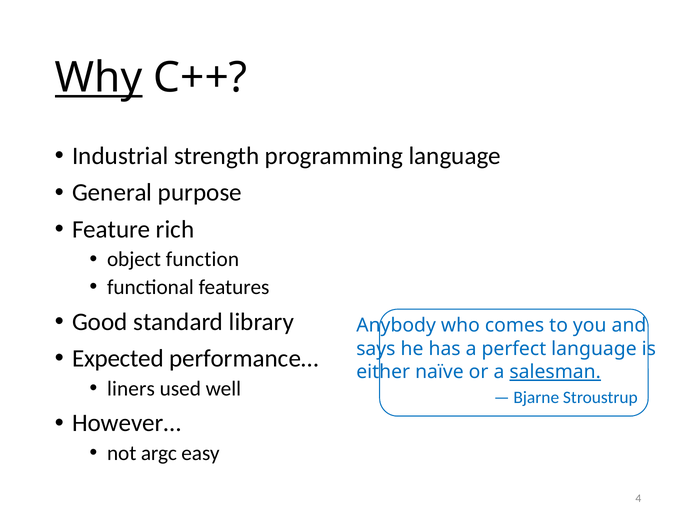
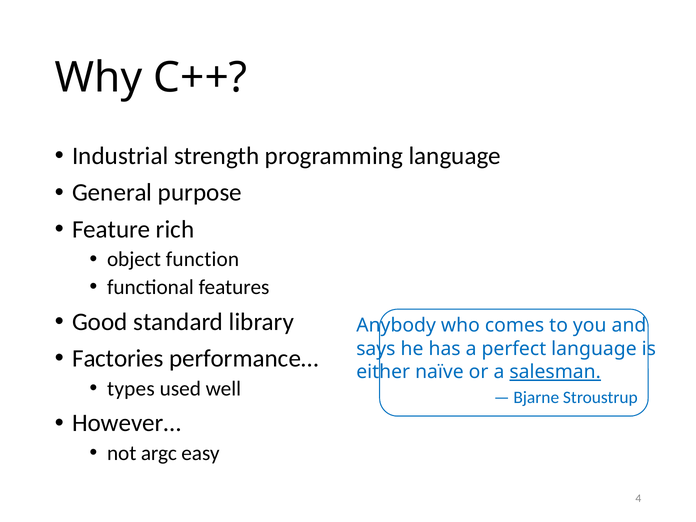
Why underline: present -> none
Expected: Expected -> Factories
liners: liners -> types
